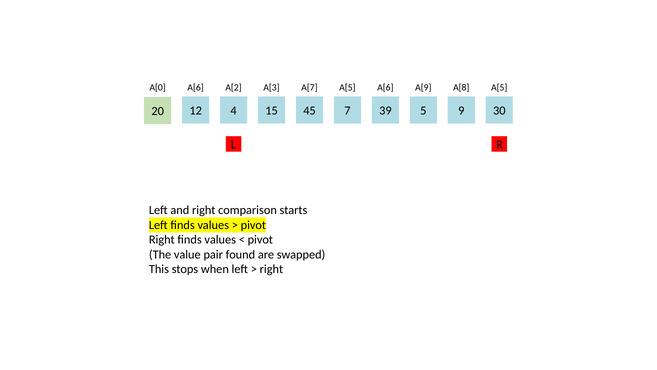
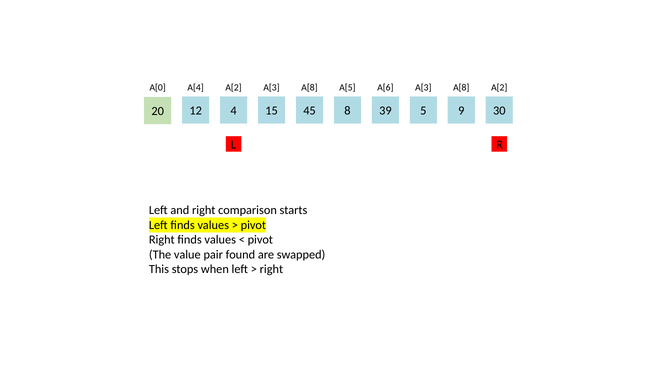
A[0 A[6: A[6 -> A[4
A[2 A[3 A[7: A[7 -> A[8
A[6 A[9: A[9 -> A[3
A[8 A[5: A[5 -> A[2
7: 7 -> 8
